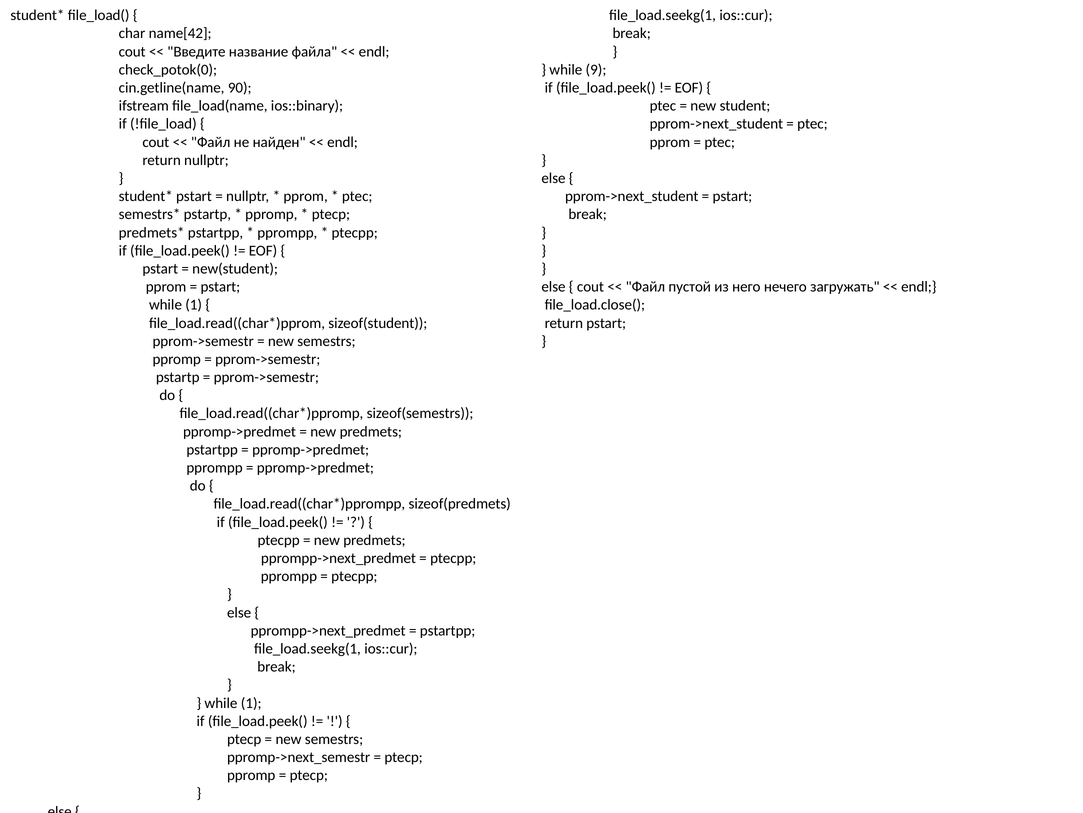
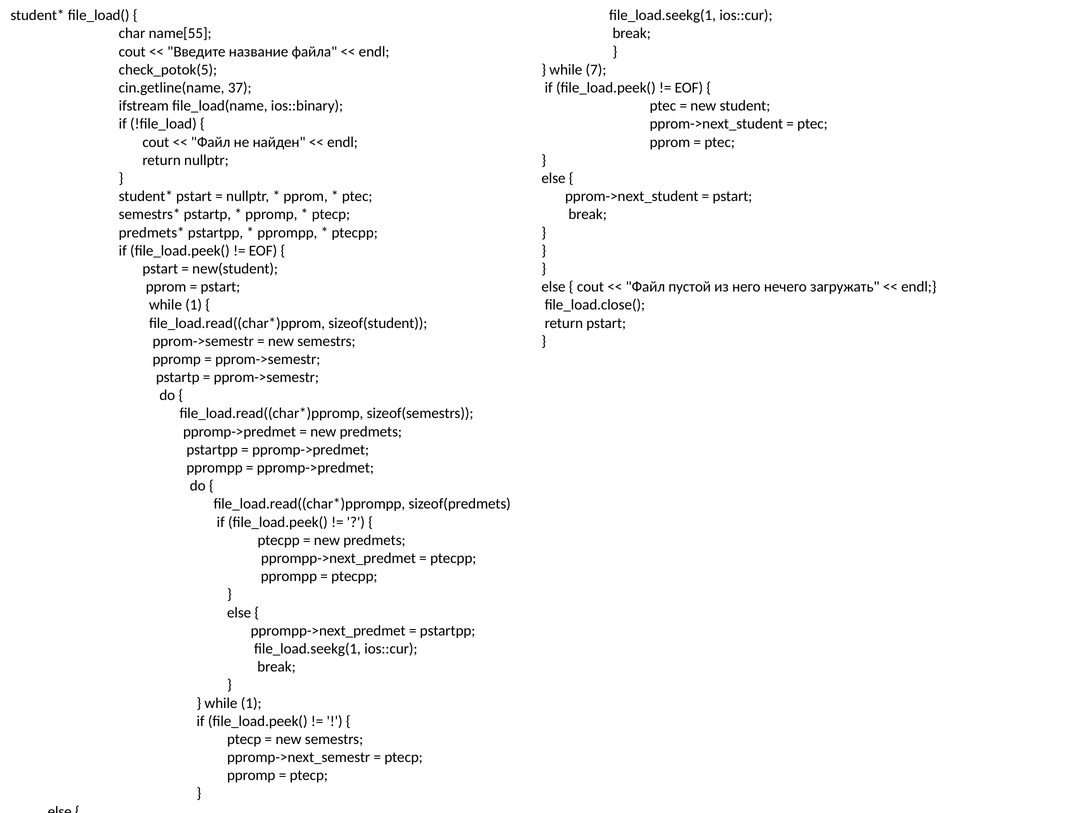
name[42: name[42 -> name[55
check_potok(0: check_potok(0 -> check_potok(5
9: 9 -> 7
90: 90 -> 37
